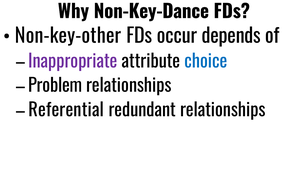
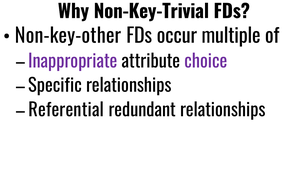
Non-Key-Dance: Non-Key-Dance -> Non-Key-Trivial
depends: depends -> multiple
choice colour: blue -> purple
Problem: Problem -> Specific
